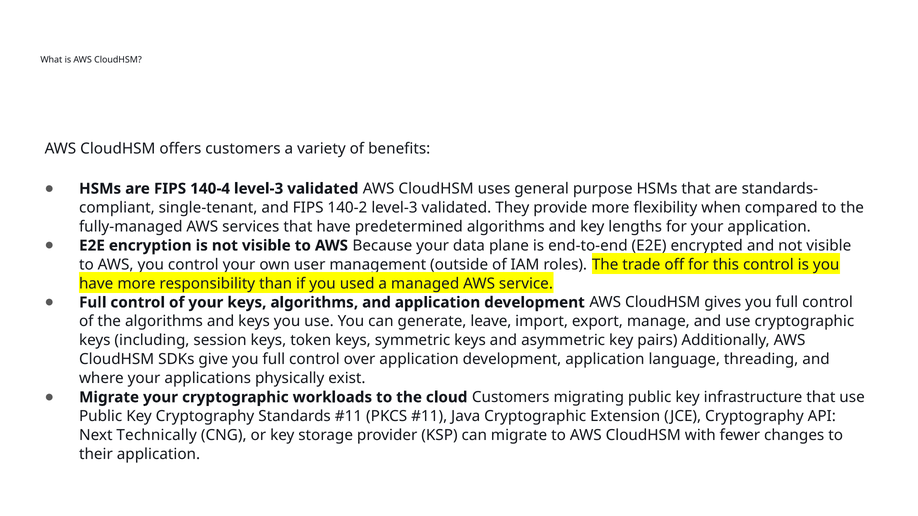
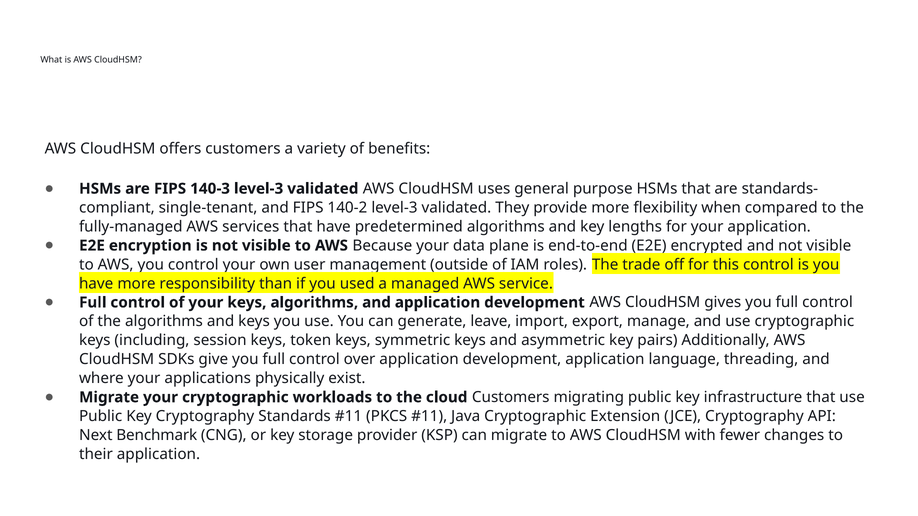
140-4: 140-4 -> 140-3
Technically: Technically -> Benchmark
